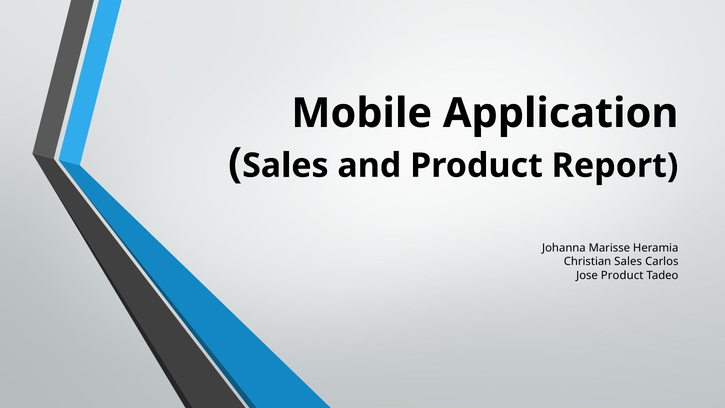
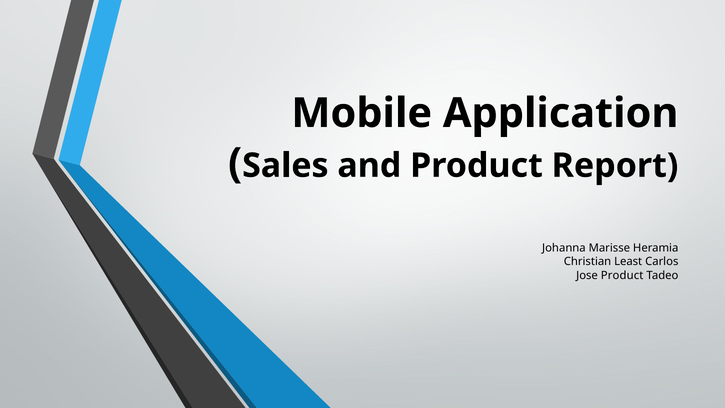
Christian Sales: Sales -> Least
